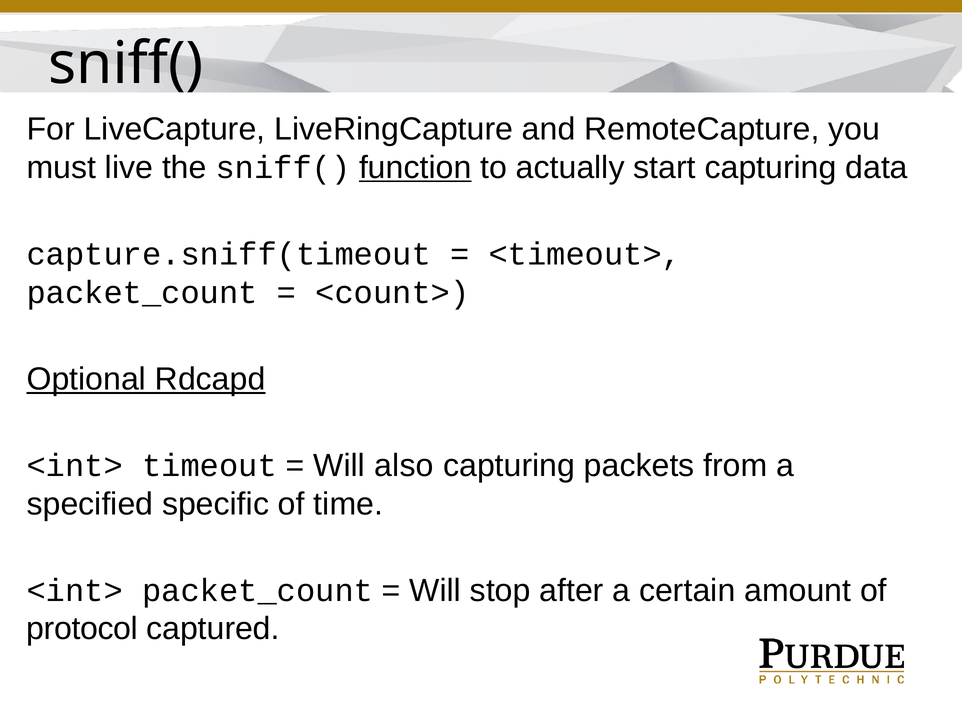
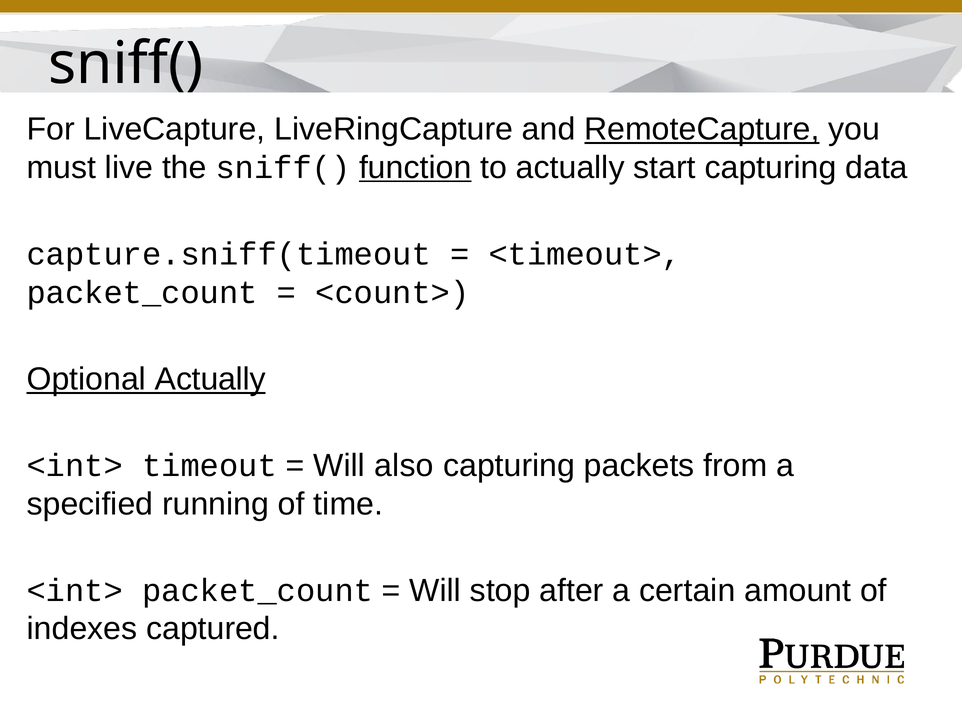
RemoteCapture underline: none -> present
Optional Rdcapd: Rdcapd -> Actually
specific: specific -> running
protocol: protocol -> indexes
